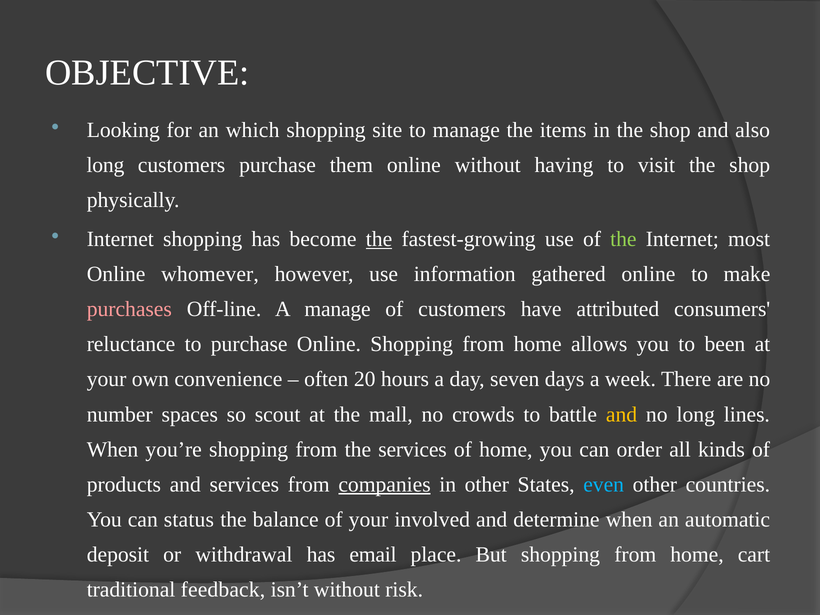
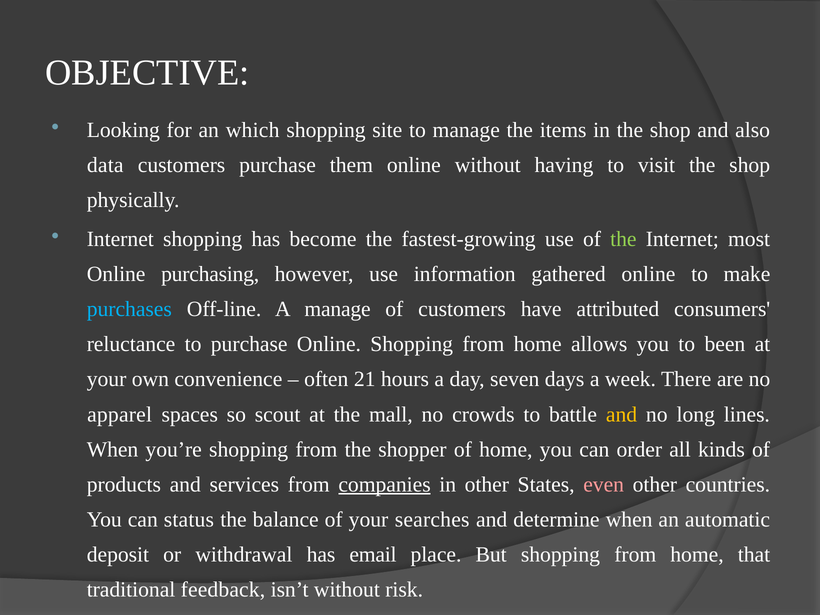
long at (105, 165): long -> data
the at (379, 239) underline: present -> none
whomever: whomever -> purchasing
purchases colour: pink -> light blue
20: 20 -> 21
number: number -> apparel
the services: services -> shopper
even colour: light blue -> pink
involved: involved -> searches
cart: cart -> that
